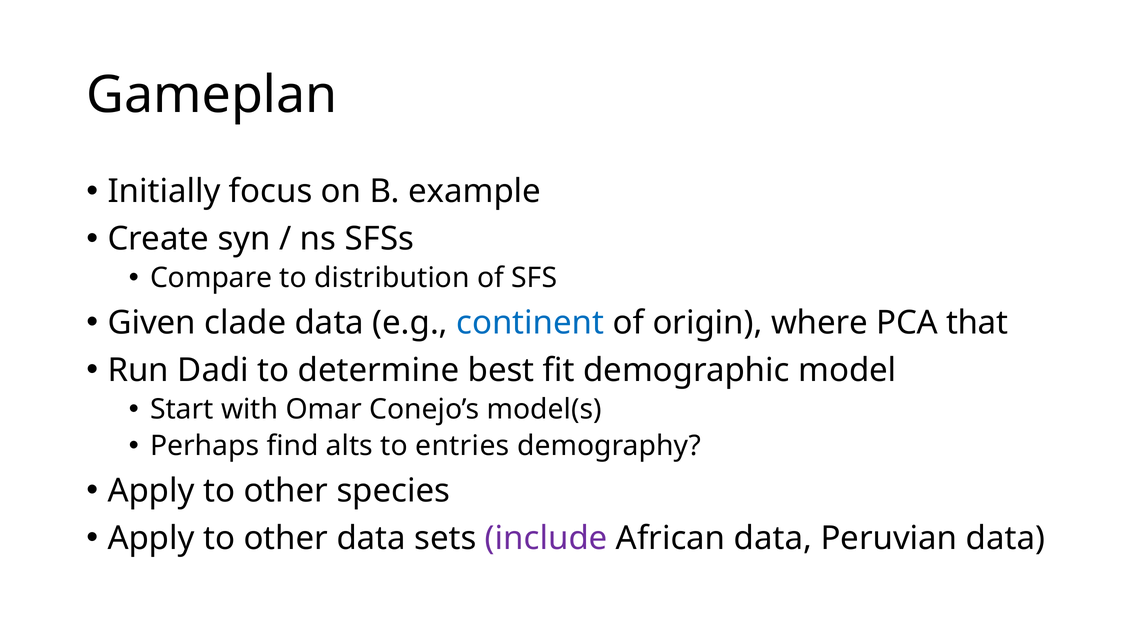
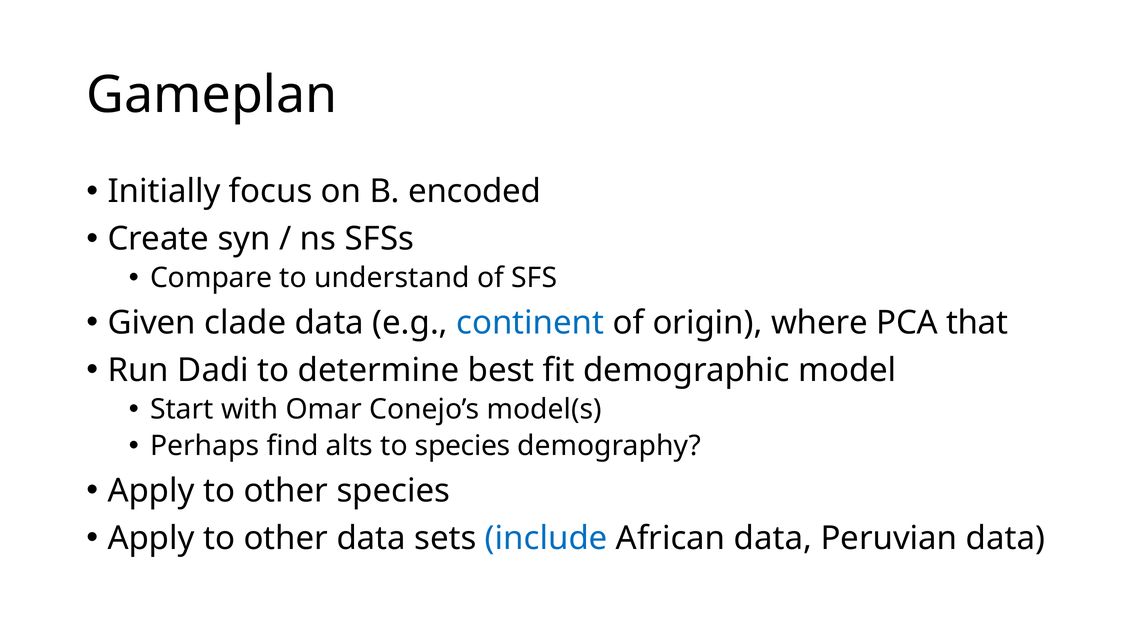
example: example -> encoded
distribution: distribution -> understand
to entries: entries -> species
include colour: purple -> blue
